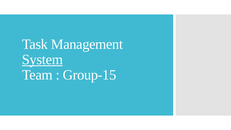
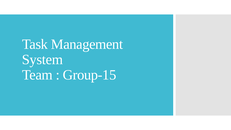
System underline: present -> none
